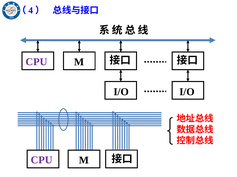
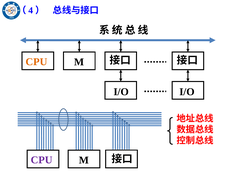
CPU at (36, 62) colour: purple -> orange
